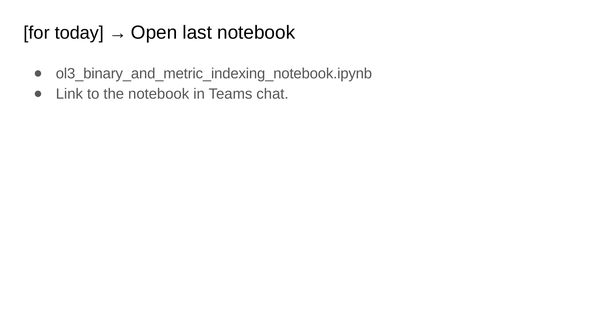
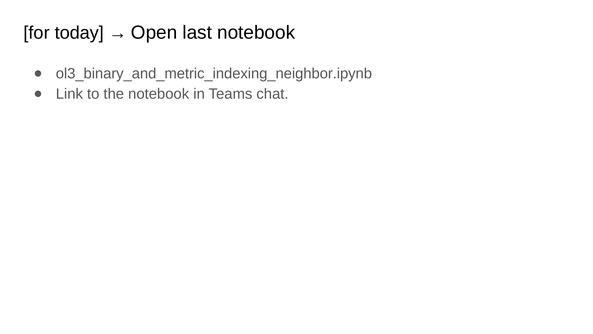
ol3_binary_and_metric_indexing_notebook.ipynb: ol3_binary_and_metric_indexing_notebook.ipynb -> ol3_binary_and_metric_indexing_neighbor.ipynb
